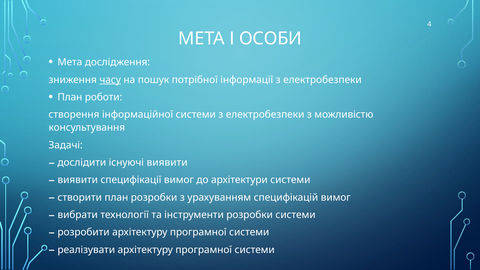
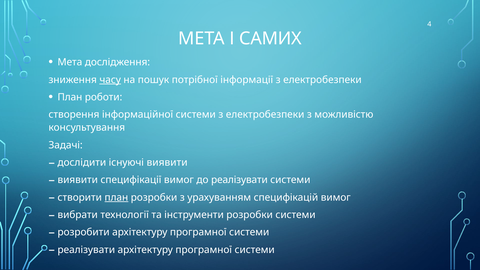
ОСОБИ: ОСОБИ -> САМИХ
до архітектури: архітектури -> реалізувати
план at (116, 197) underline: none -> present
